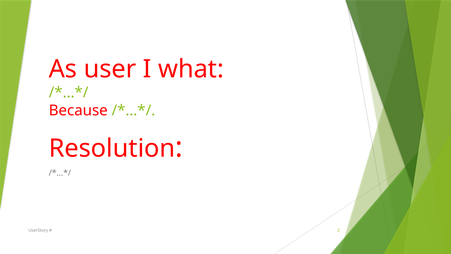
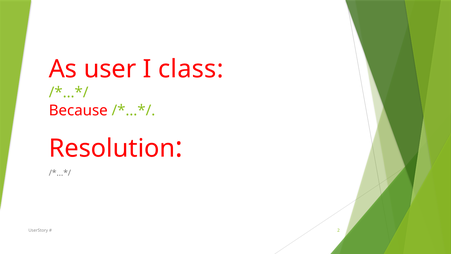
what: what -> class
